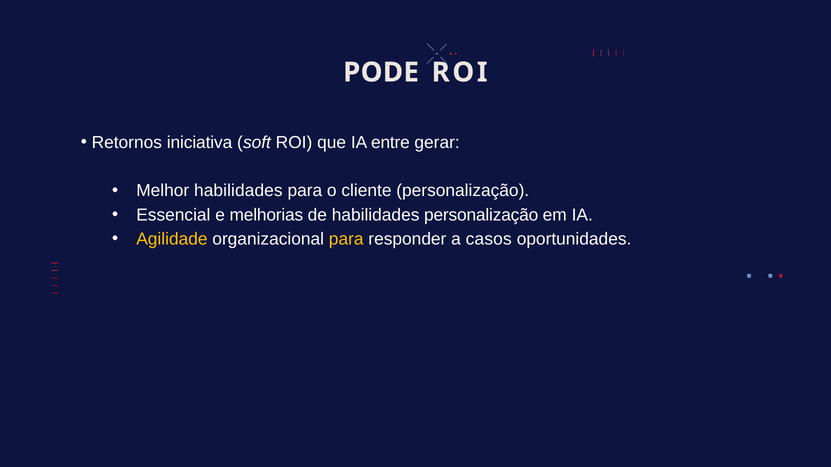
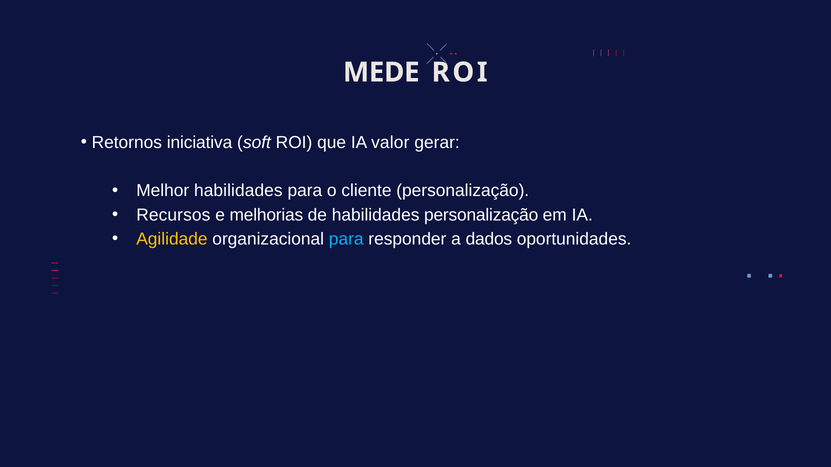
PODE: PODE -> MEDE
entre: entre -> valor
Essencial: Essencial -> Recursos
para at (346, 239) colour: yellow -> light blue
casos: casos -> dados
